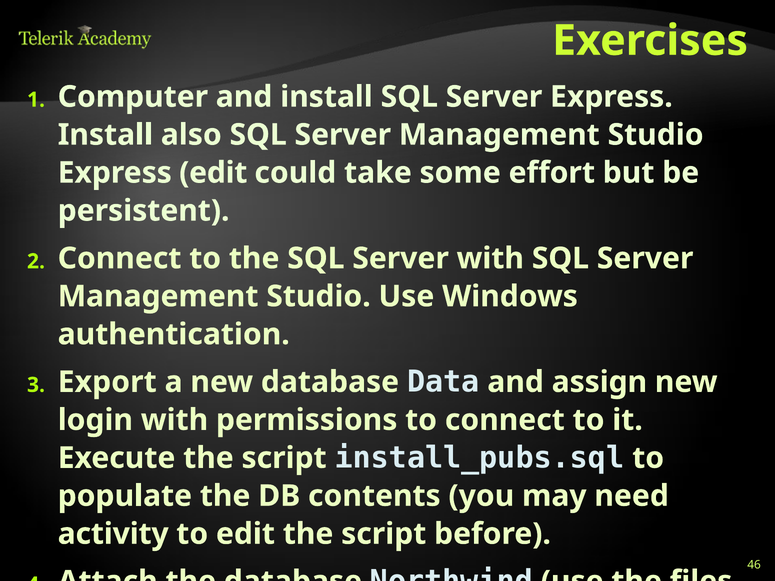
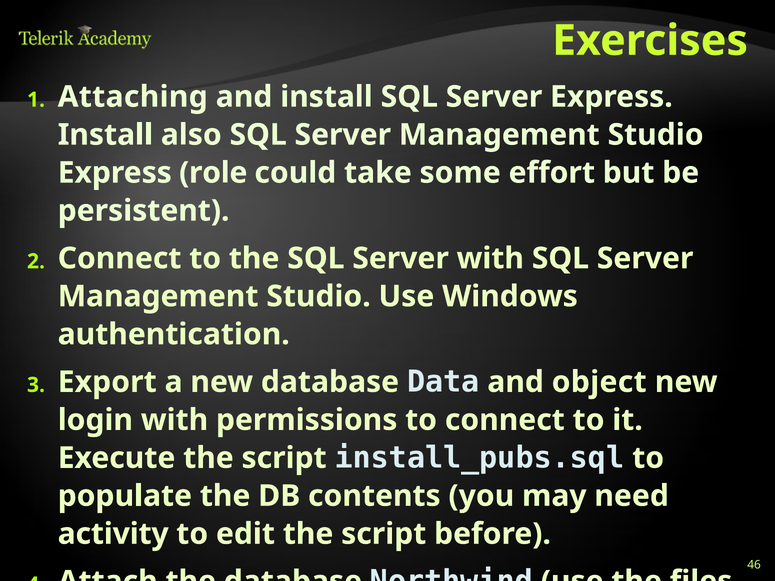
Computer: Computer -> Attaching
Express edit: edit -> role
assign: assign -> object
